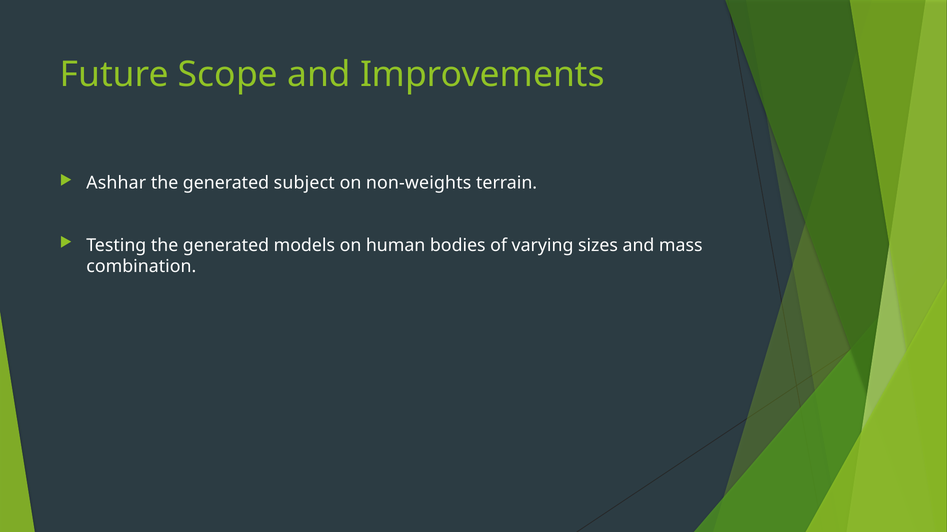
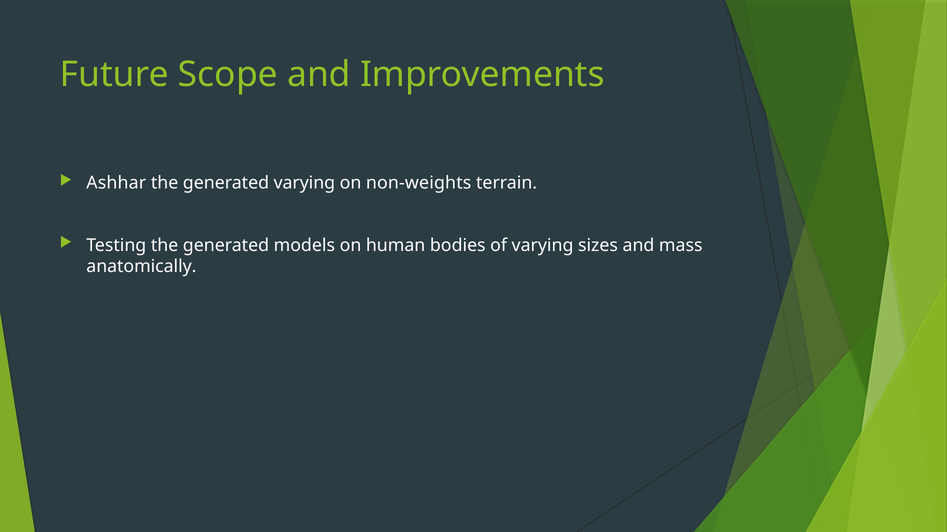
generated subject: subject -> varying
combination: combination -> anatomically
